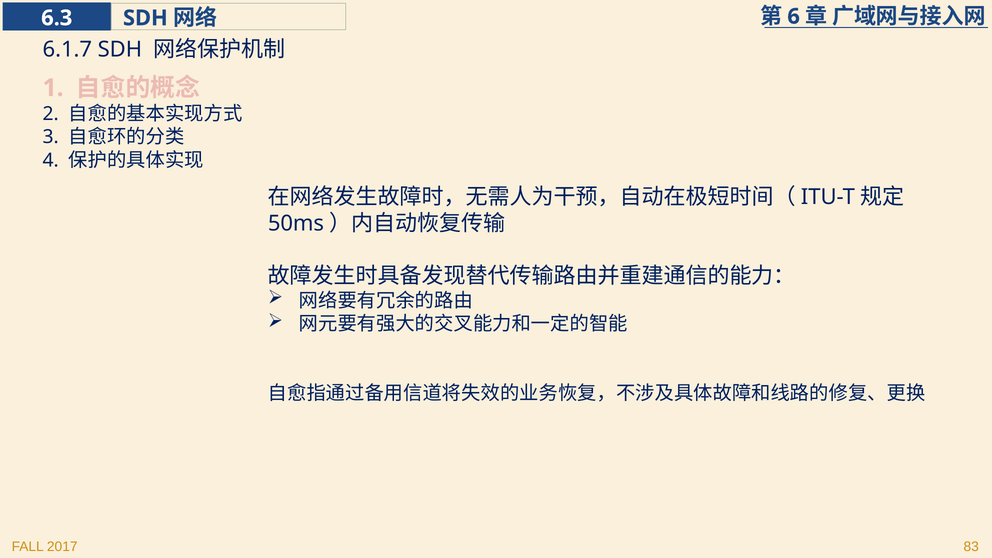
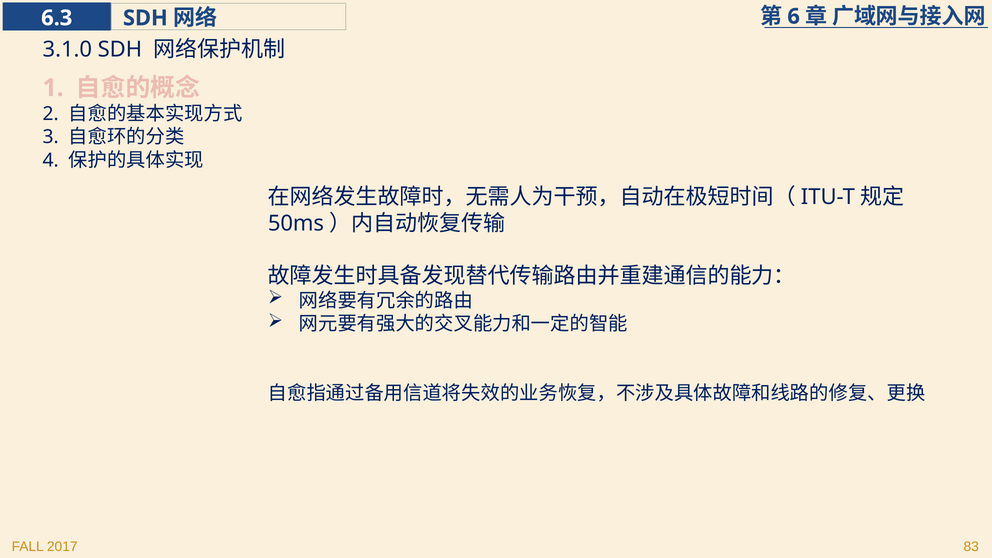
6.1.7: 6.1.7 -> 3.1.0
